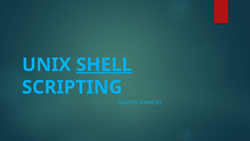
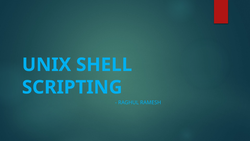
SHELL underline: present -> none
